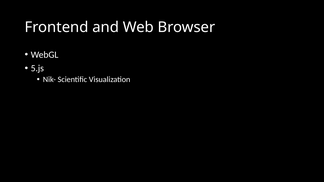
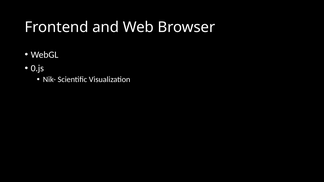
5.js: 5.js -> 0.js
